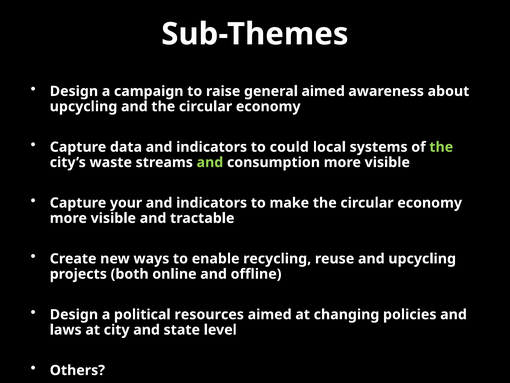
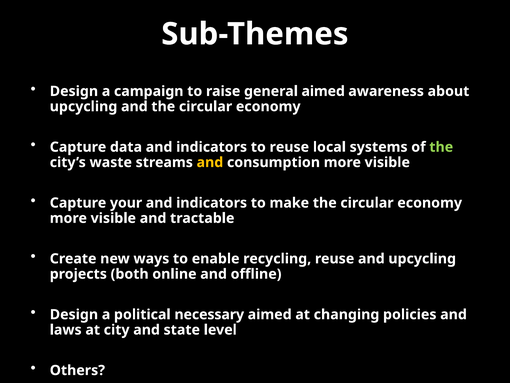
to could: could -> reuse
and at (210, 162) colour: light green -> yellow
resources: resources -> necessary
